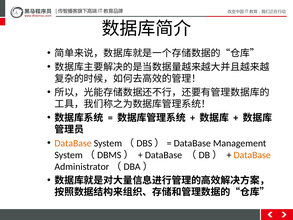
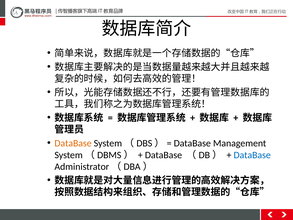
DataBase at (252, 155) colour: orange -> blue
